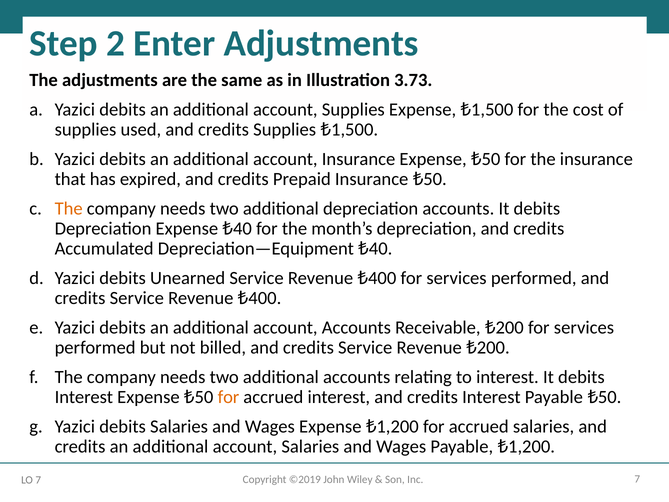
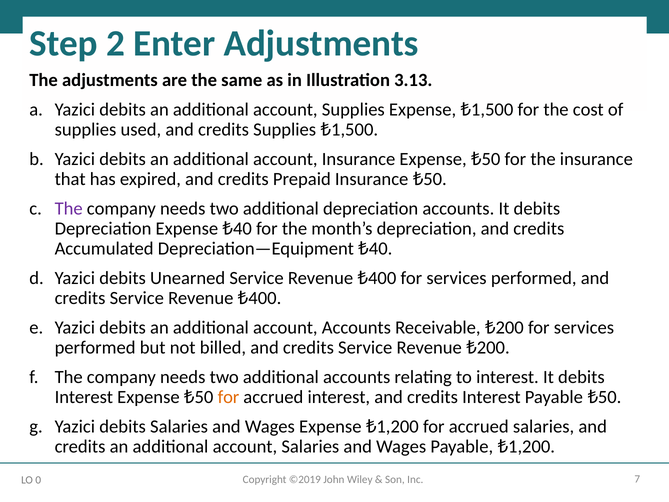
3.73: 3.73 -> 3.13
The at (69, 208) colour: orange -> purple
LO 7: 7 -> 0
